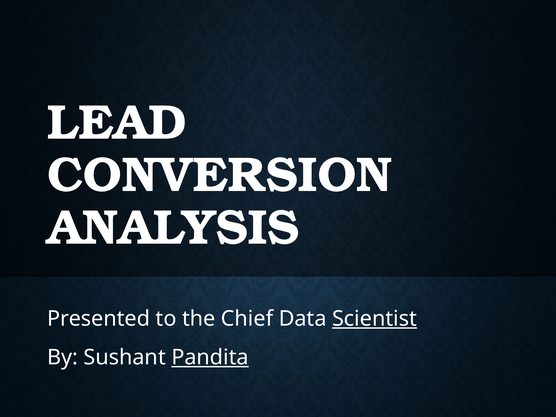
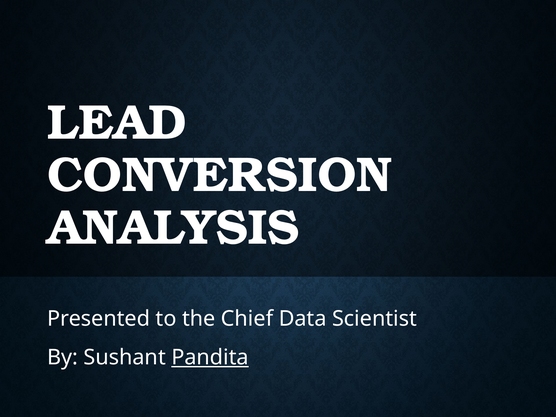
Scientist underline: present -> none
